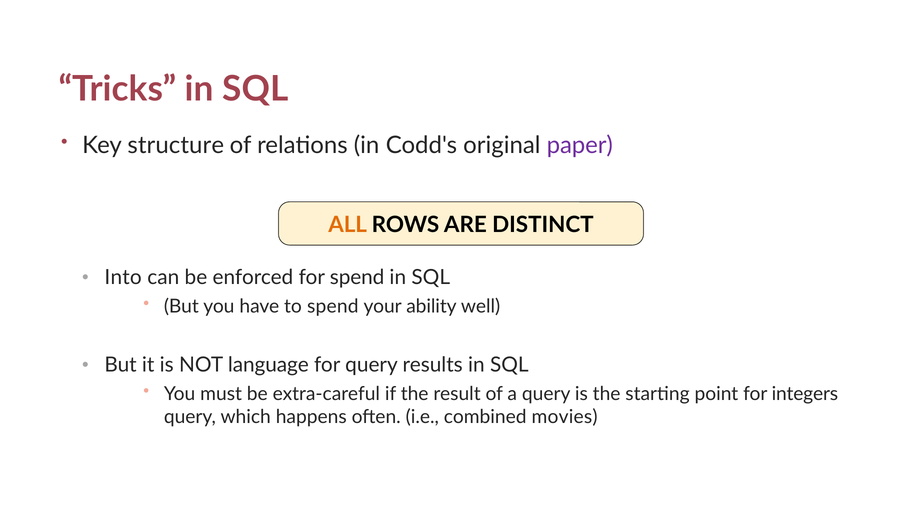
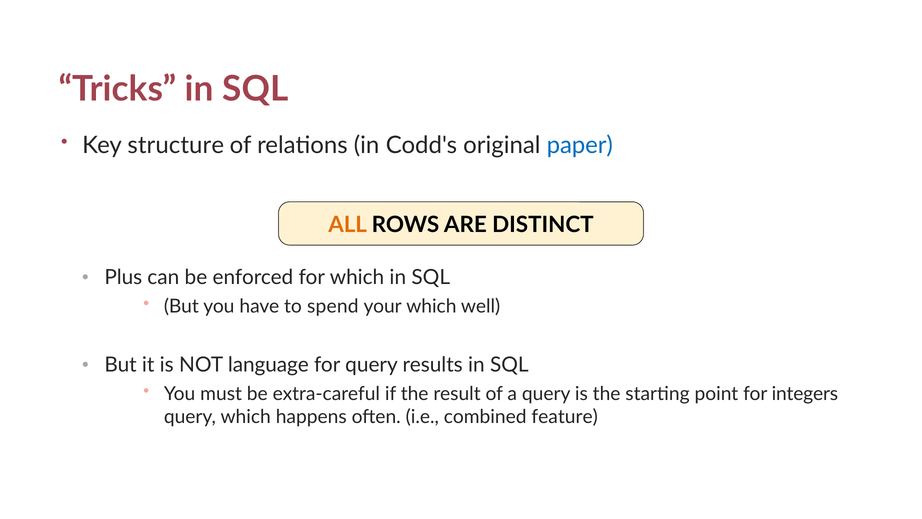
paper colour: purple -> blue
Into: Into -> Plus
for spend: spend -> which
your ability: ability -> which
movies: movies -> feature
